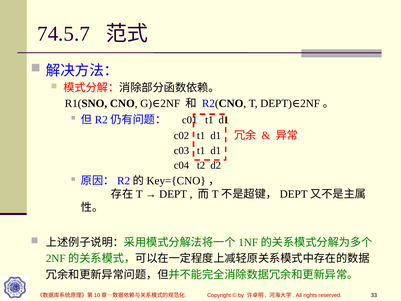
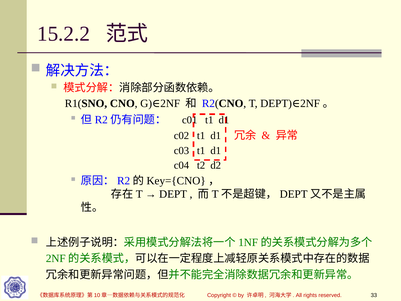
74.5.7: 74.5.7 -> 15.2.2
